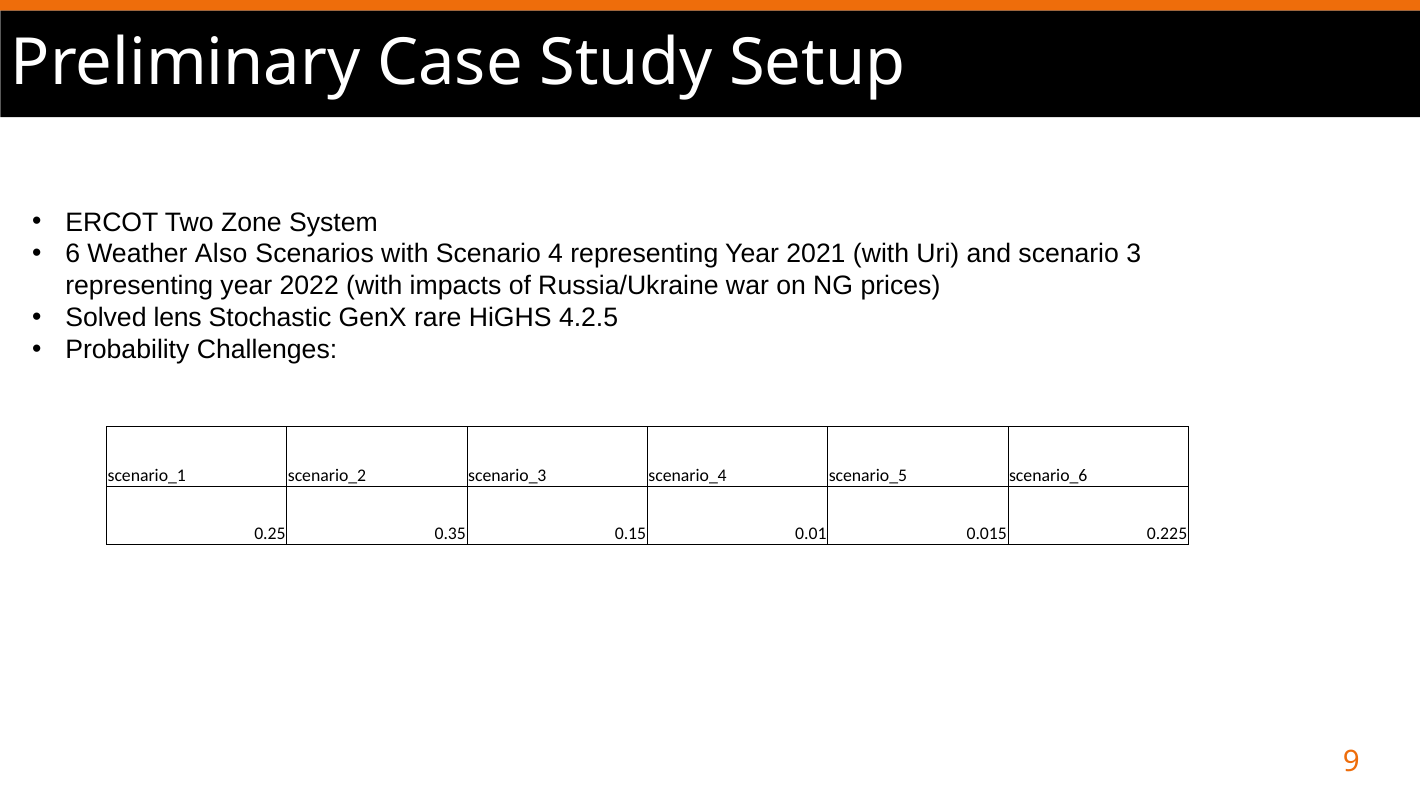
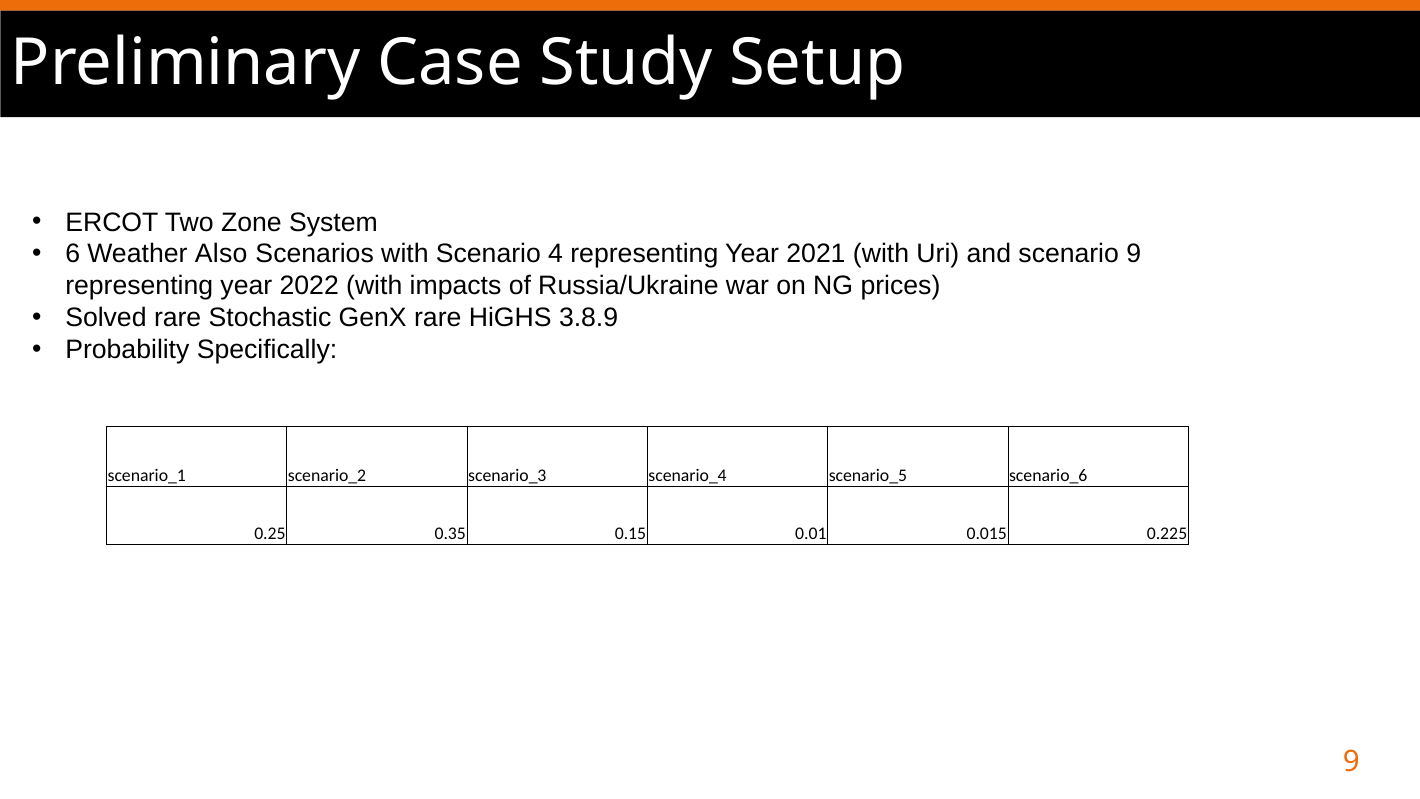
scenario 3: 3 -> 9
Solved lens: lens -> rare
4.2.5: 4.2.5 -> 3.8.9
Challenges: Challenges -> Specifically
